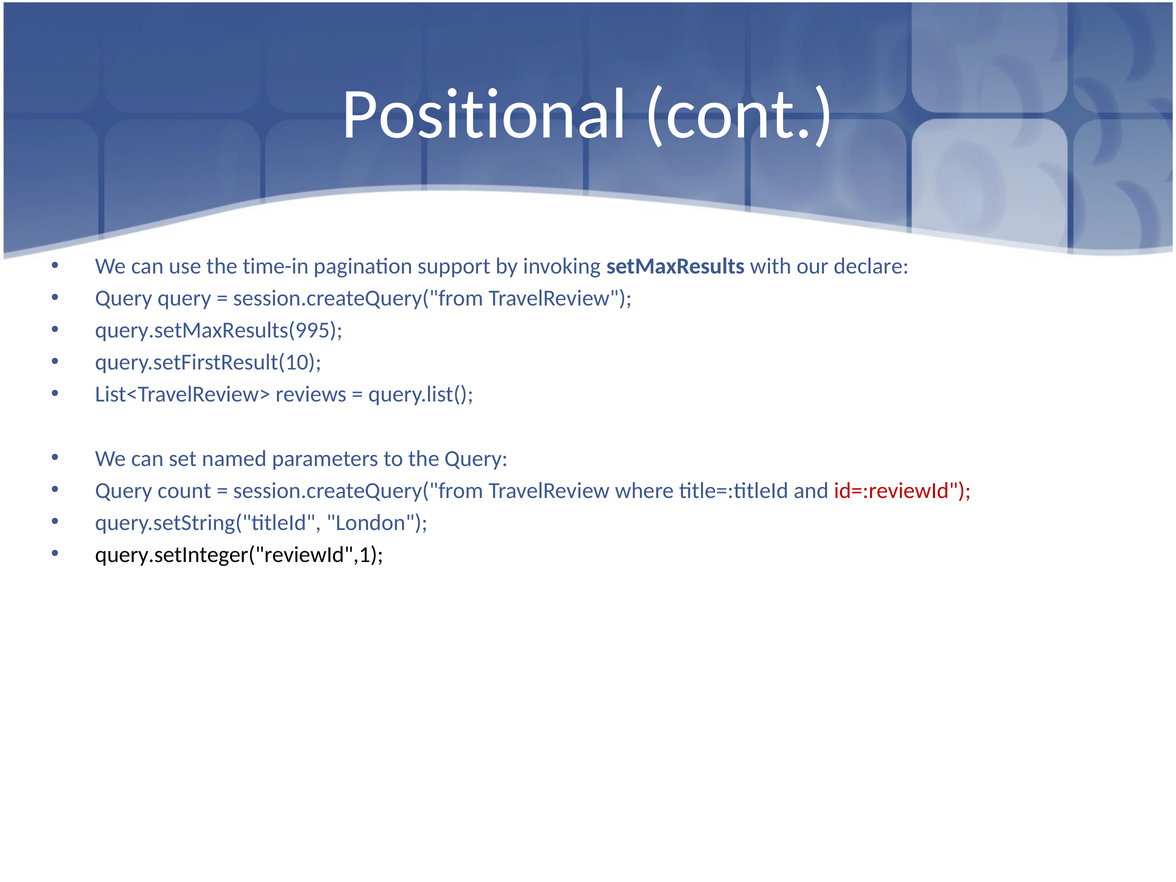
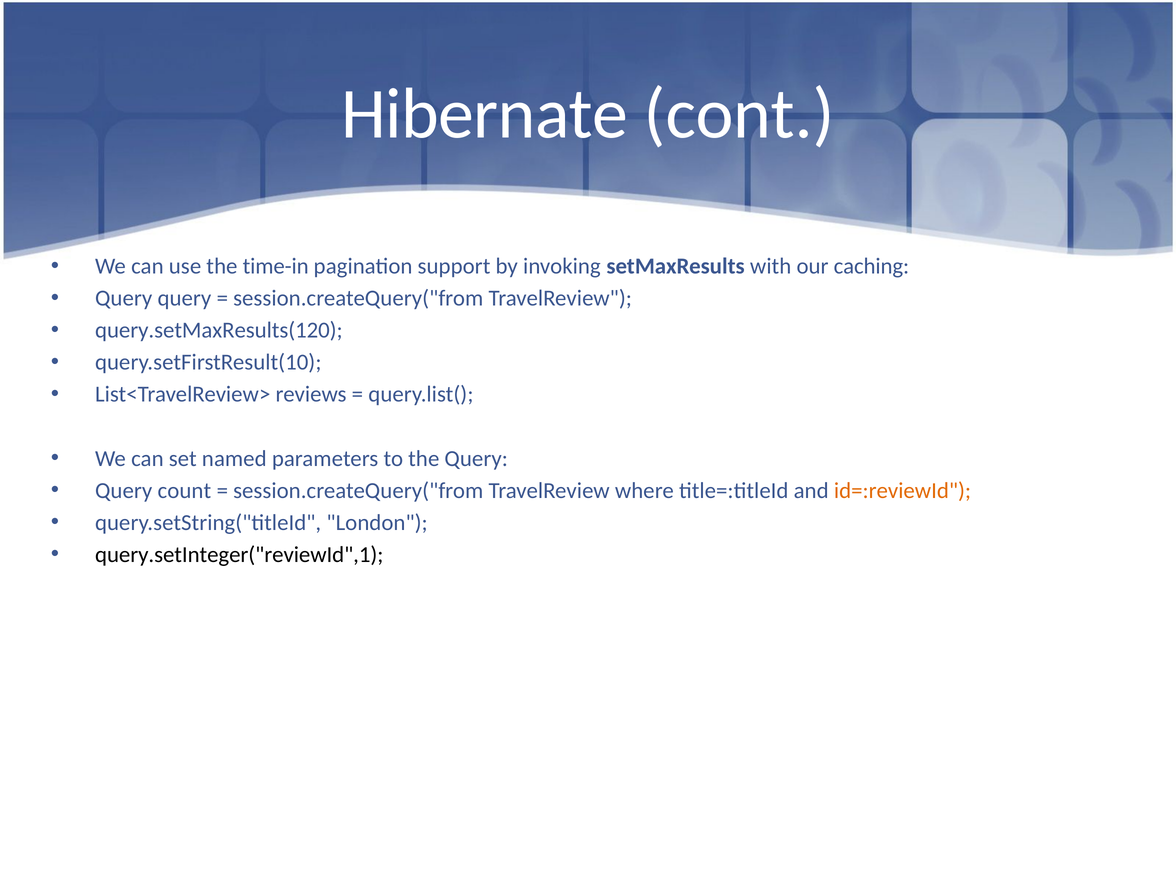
Positional: Positional -> Hibernate
declare: declare -> caching
query.setMaxResults(995: query.setMaxResults(995 -> query.setMaxResults(120
id=:reviewId colour: red -> orange
